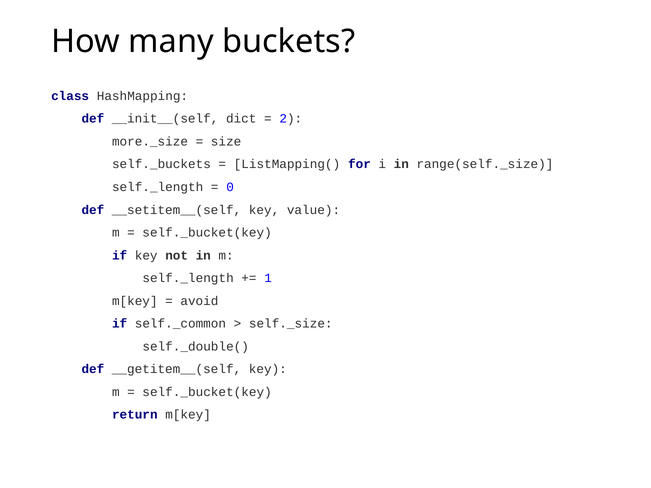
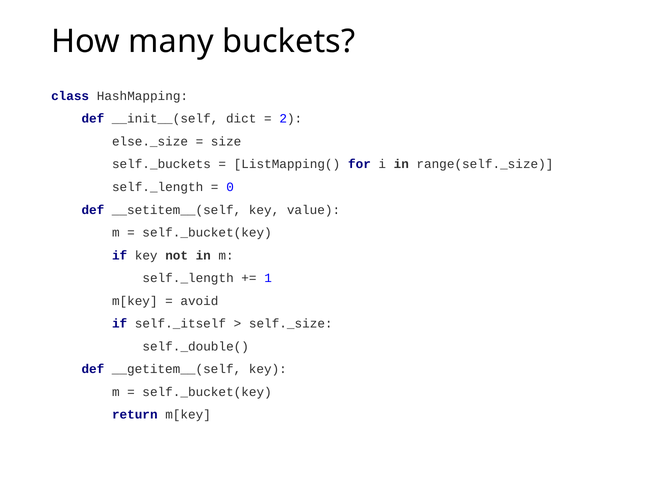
more._size: more._size -> else._size
self._common: self._common -> self._itself
